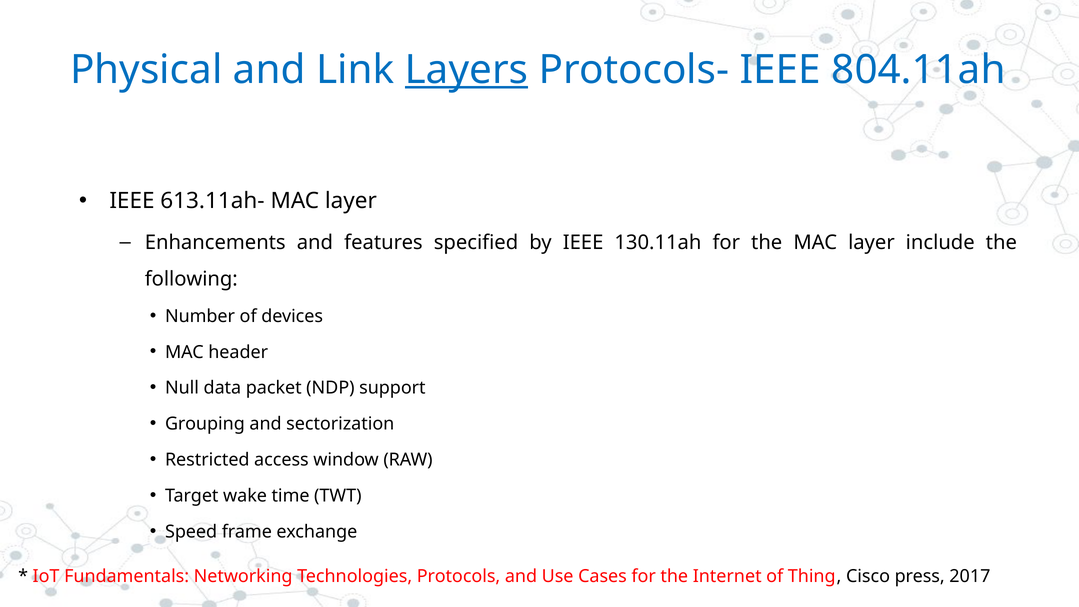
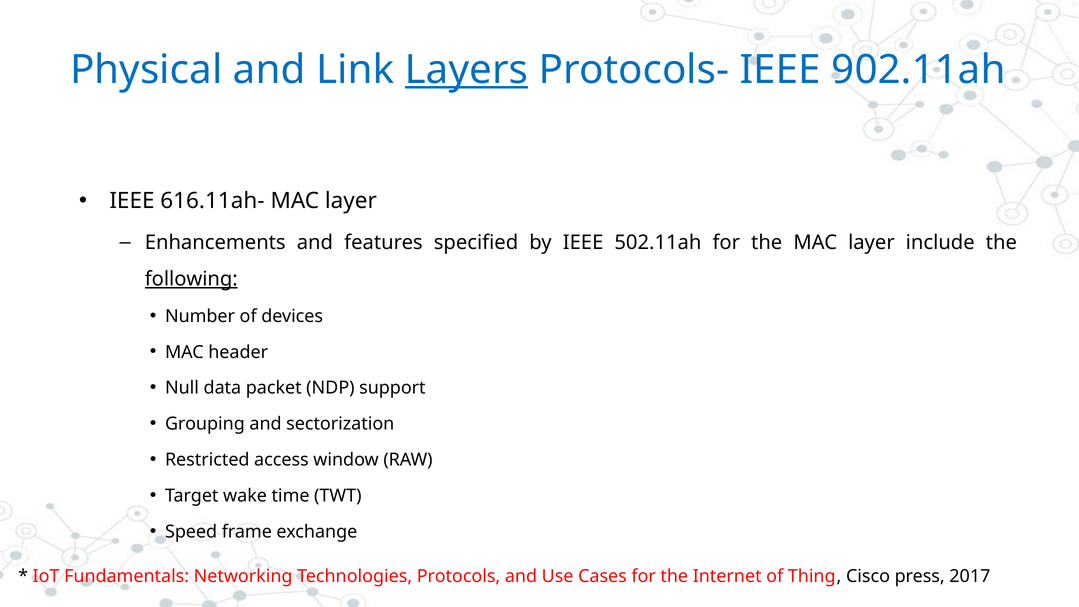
804.11ah: 804.11ah -> 902.11ah
613.11ah-: 613.11ah- -> 616.11ah-
130.11ah: 130.11ah -> 502.11ah
following underline: none -> present
